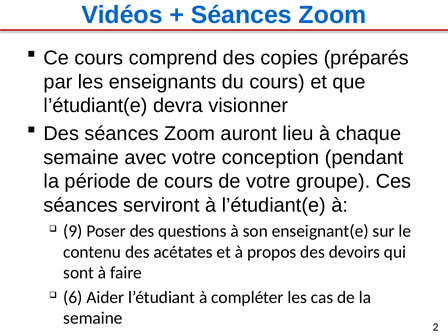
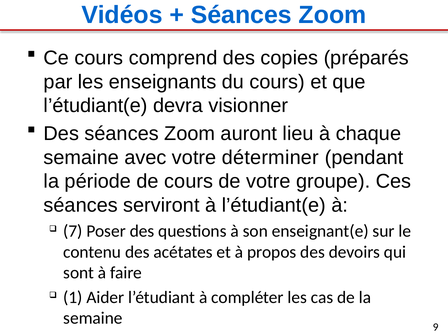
conception: conception -> déterminer
9: 9 -> 7
6: 6 -> 1
2: 2 -> 9
